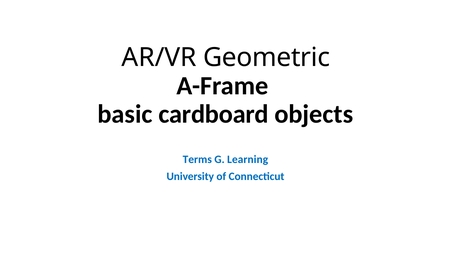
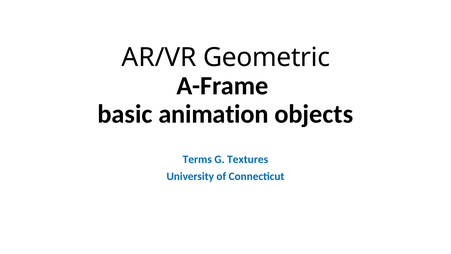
cardboard: cardboard -> animation
Learning: Learning -> Textures
